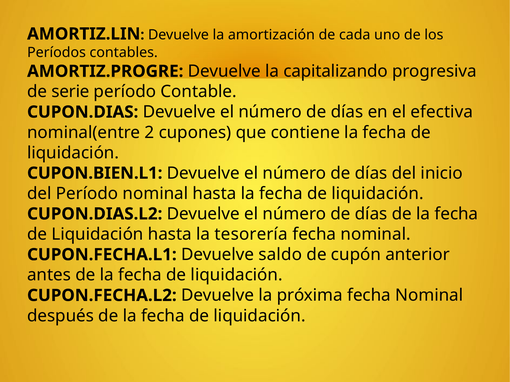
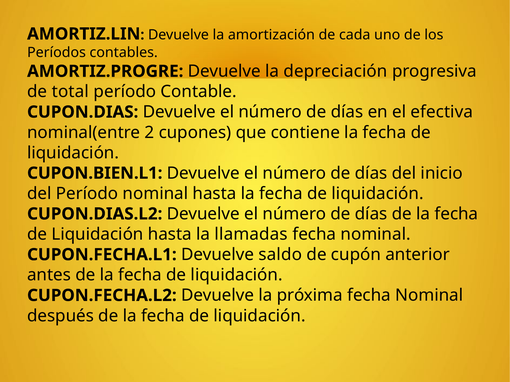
capitalizando: capitalizando -> depreciación
serie: serie -> total
tesorería: tesorería -> llamadas
